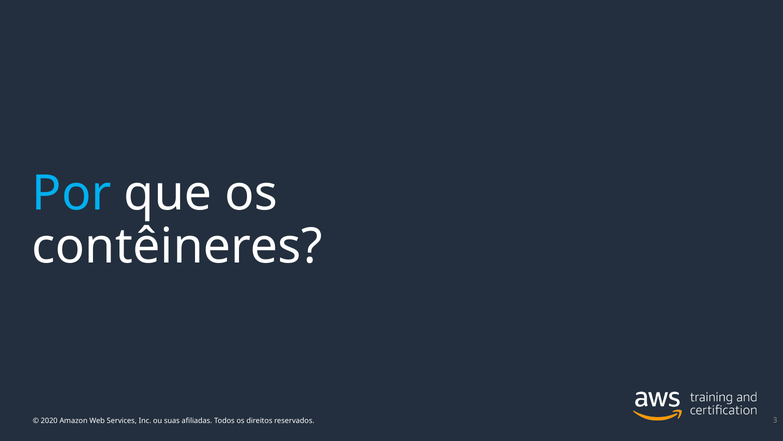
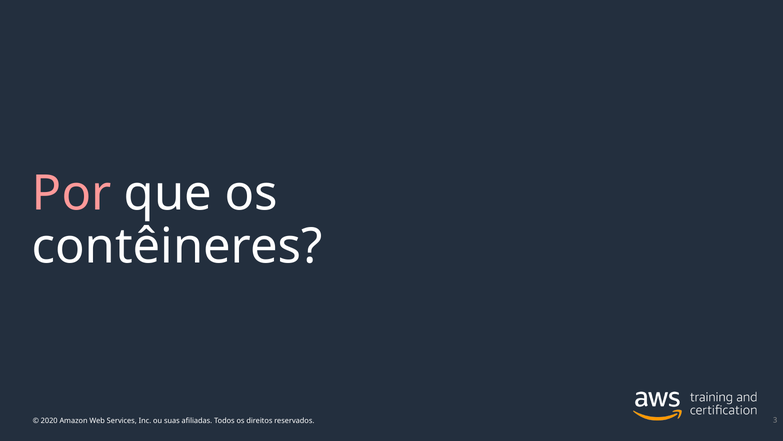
Por colour: light blue -> pink
